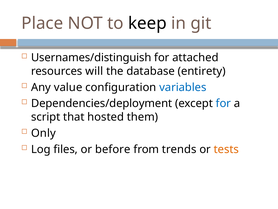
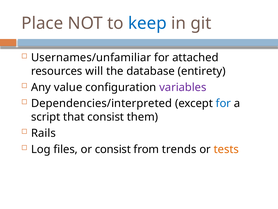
keep colour: black -> blue
Usernames/distinguish: Usernames/distinguish -> Usernames/unfamiliar
variables colour: blue -> purple
Dependencies/deployment: Dependencies/deployment -> Dependencies/interpreted
that hosted: hosted -> consist
Only: Only -> Rails
or before: before -> consist
